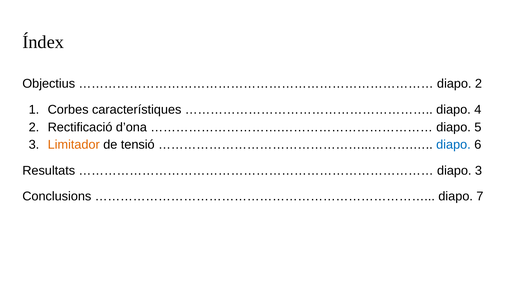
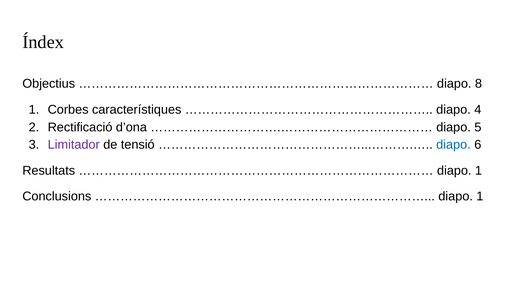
diapo 2: 2 -> 8
Limitador colour: orange -> purple
3 at (479, 171): 3 -> 1
7 at (480, 197): 7 -> 1
